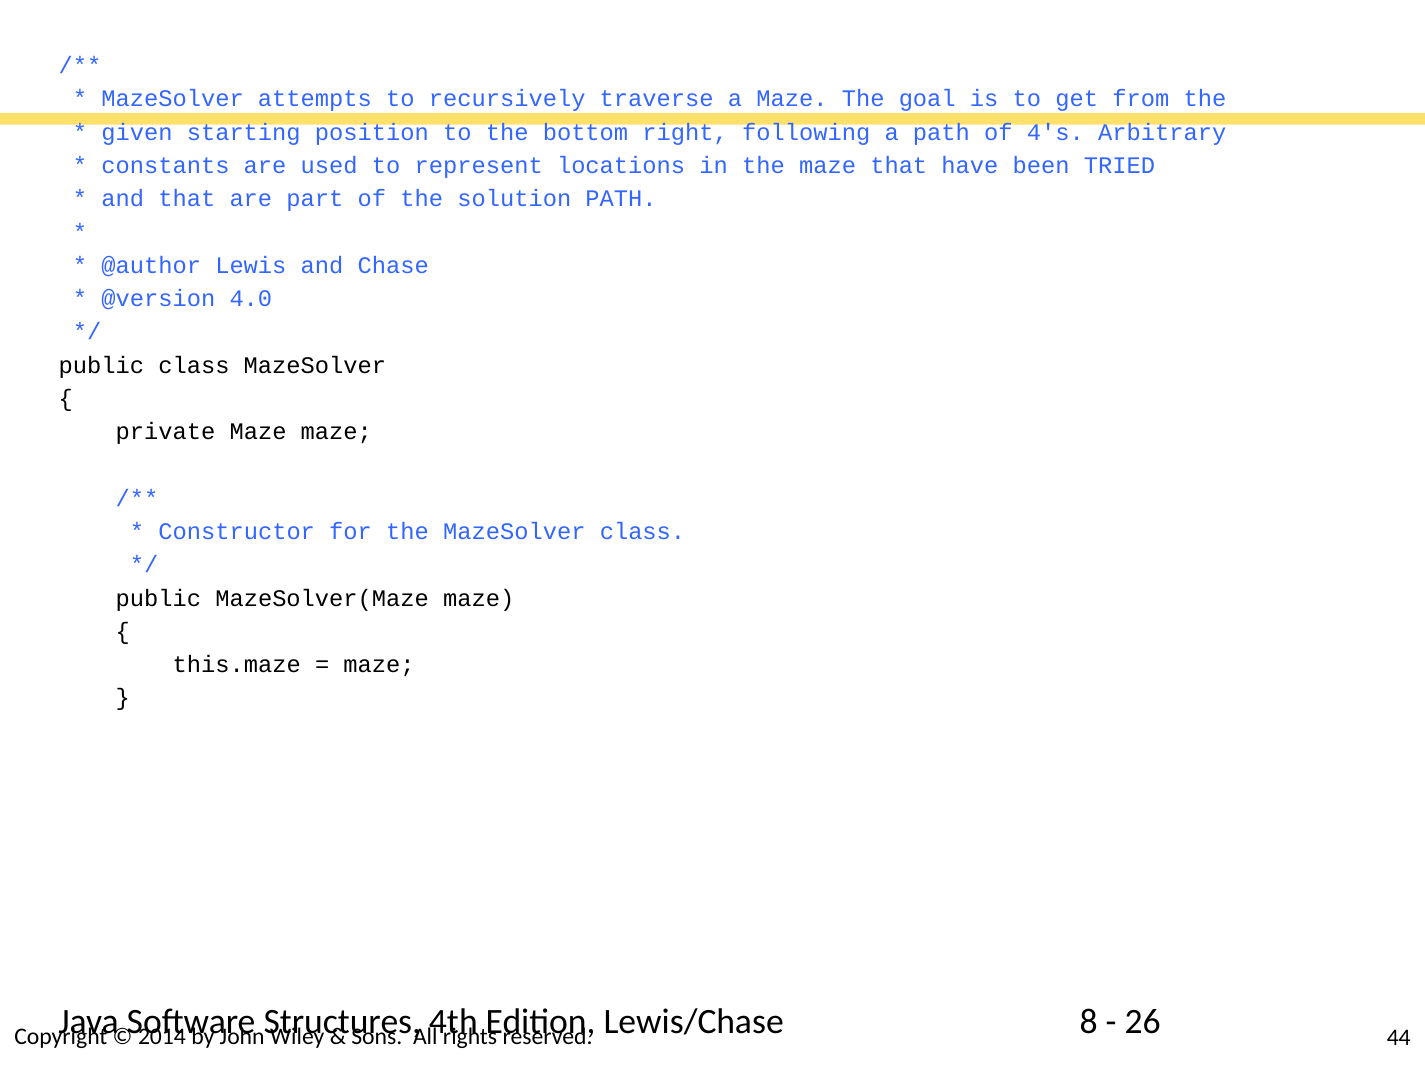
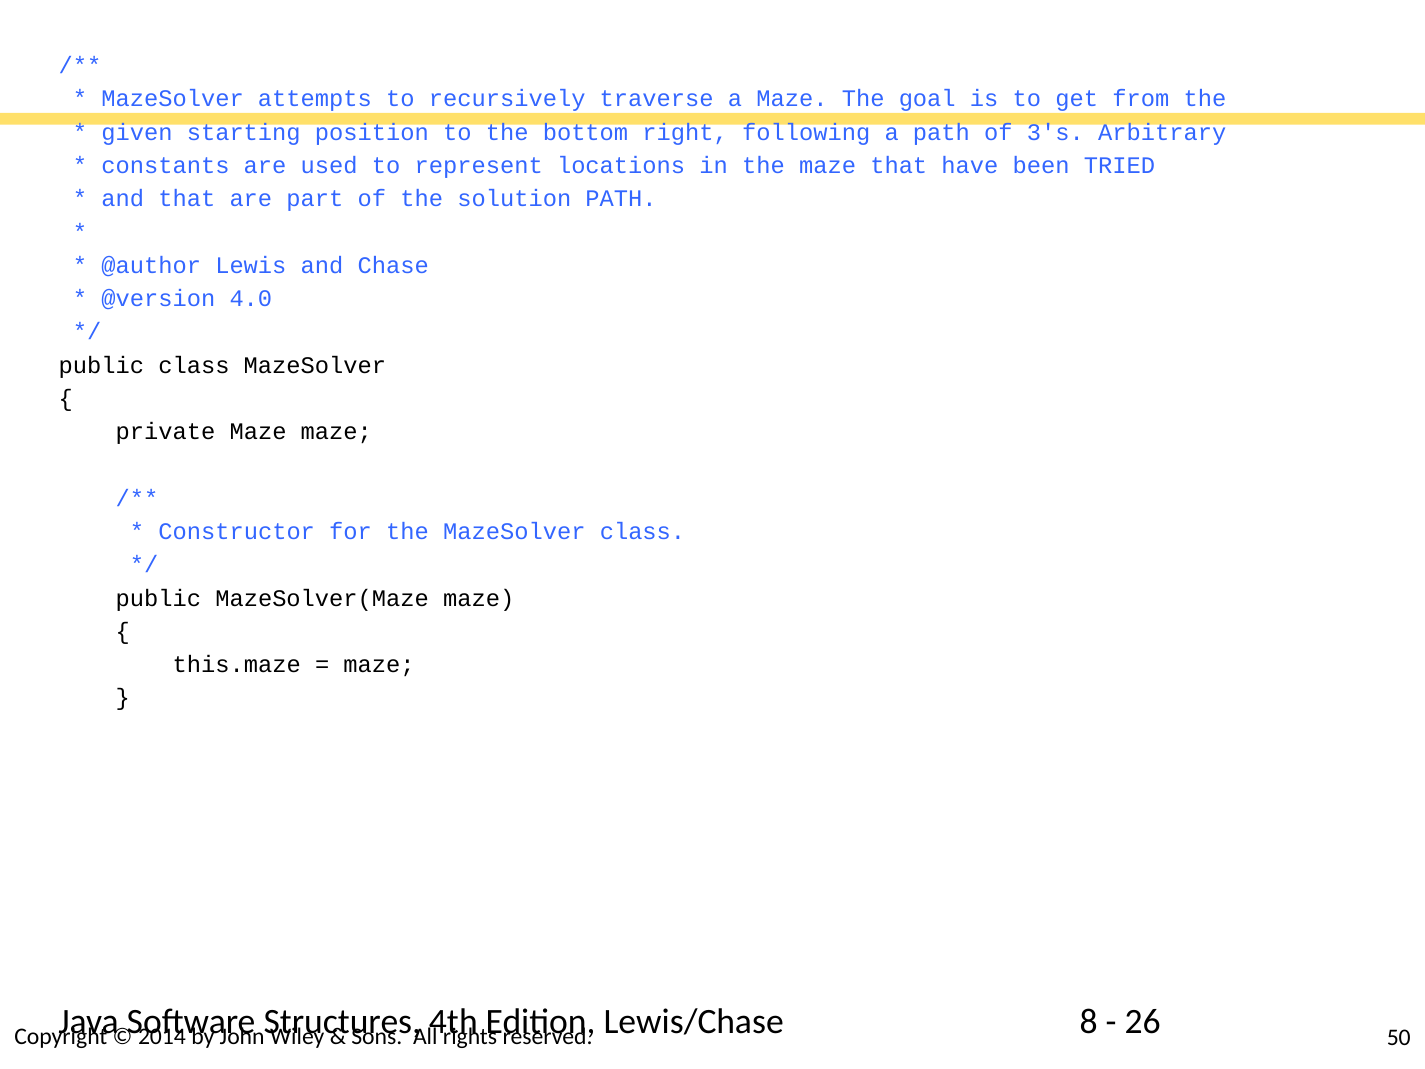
4's: 4's -> 3's
44: 44 -> 50
